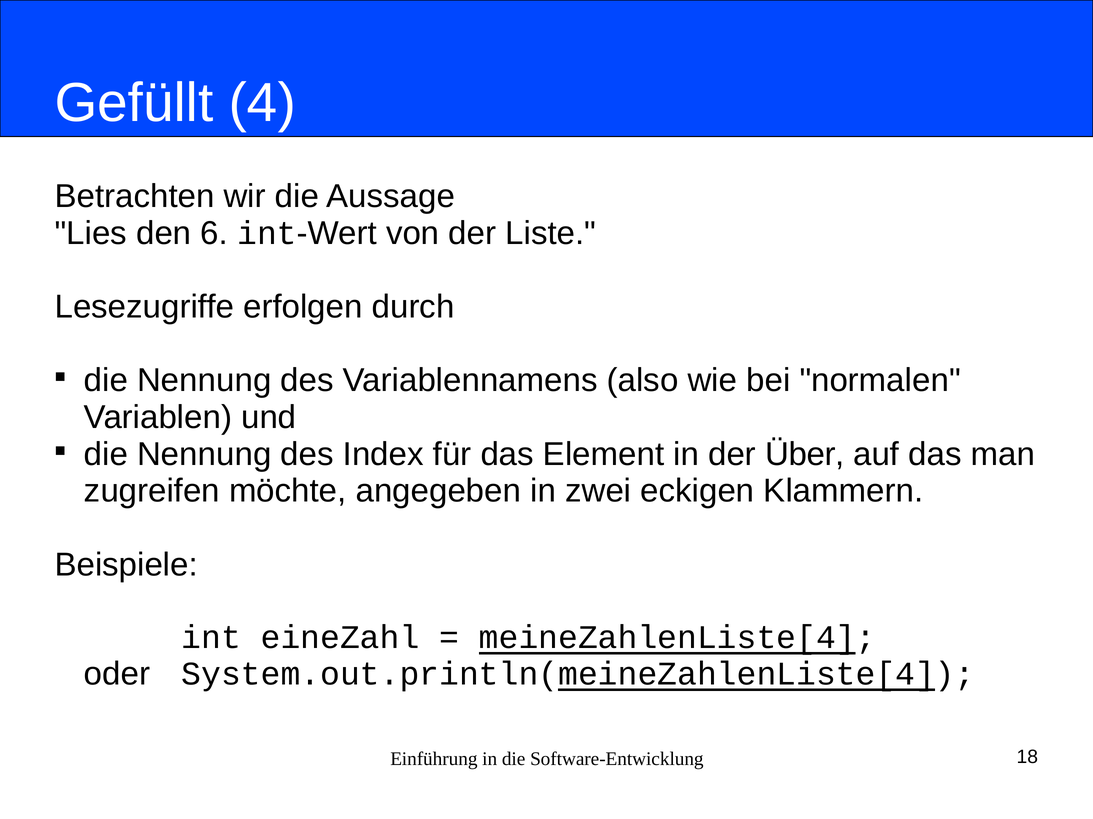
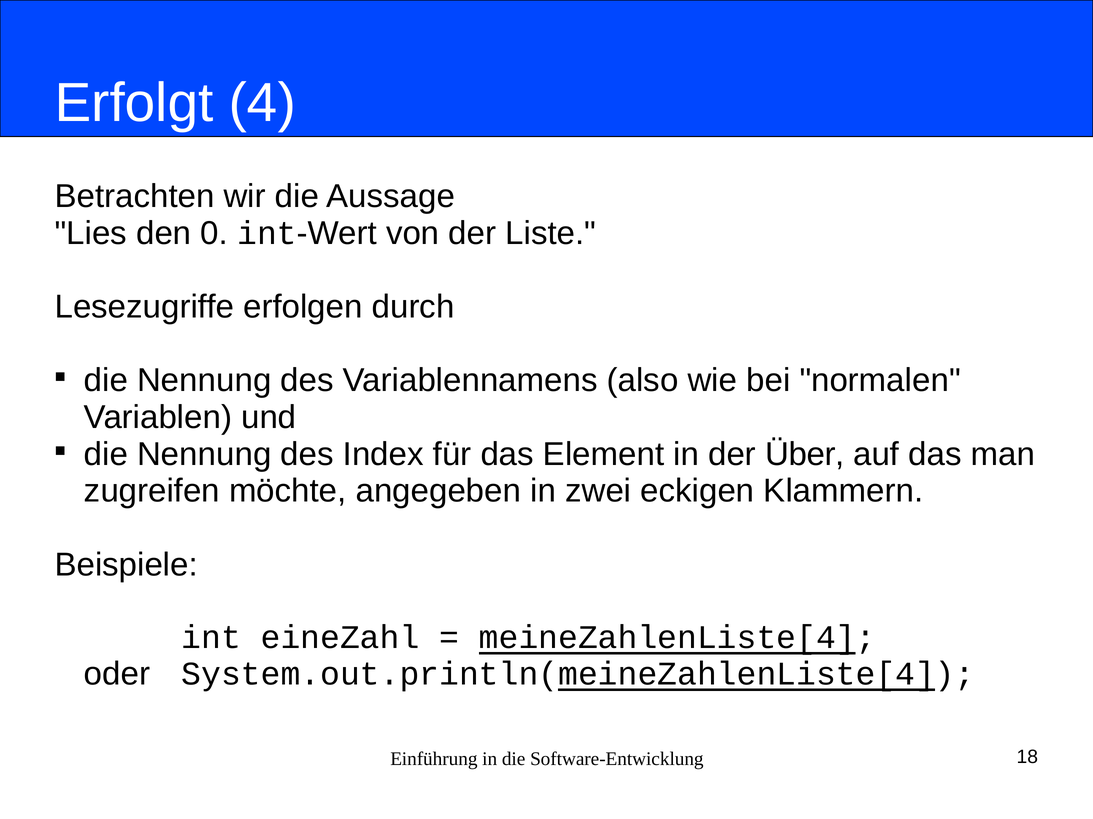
Gefüllt: Gefüllt -> Erfolgt
6: 6 -> 0
